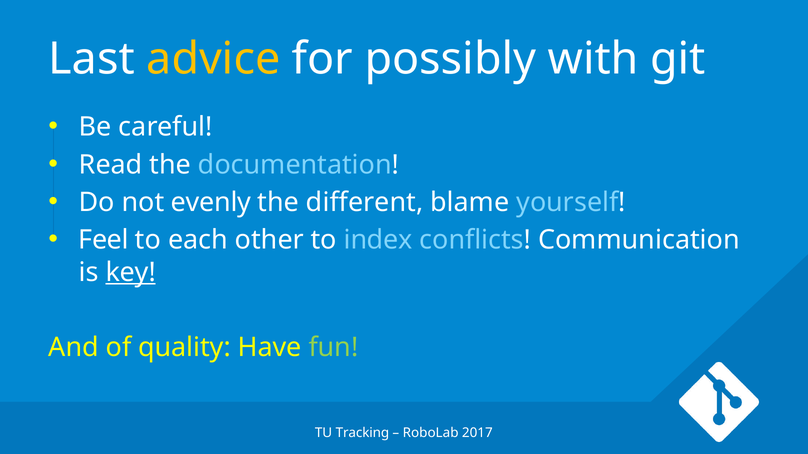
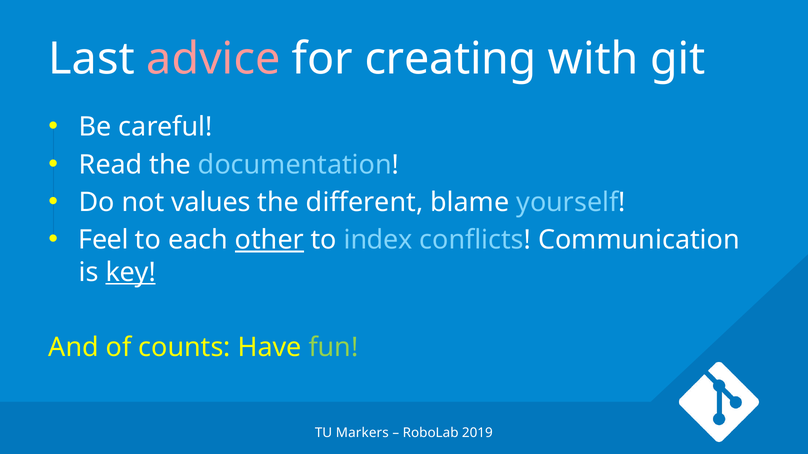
advice colour: yellow -> pink
possibly: possibly -> creating
evenly: evenly -> values
other underline: none -> present
quality: quality -> counts
Tracking: Tracking -> Markers
2017: 2017 -> 2019
